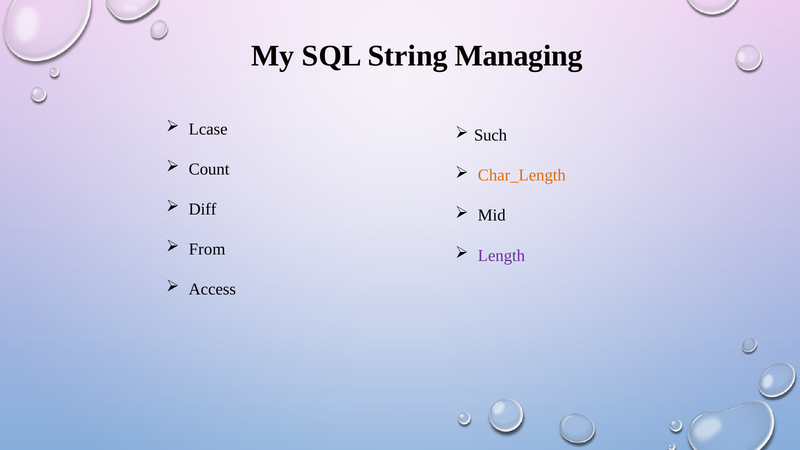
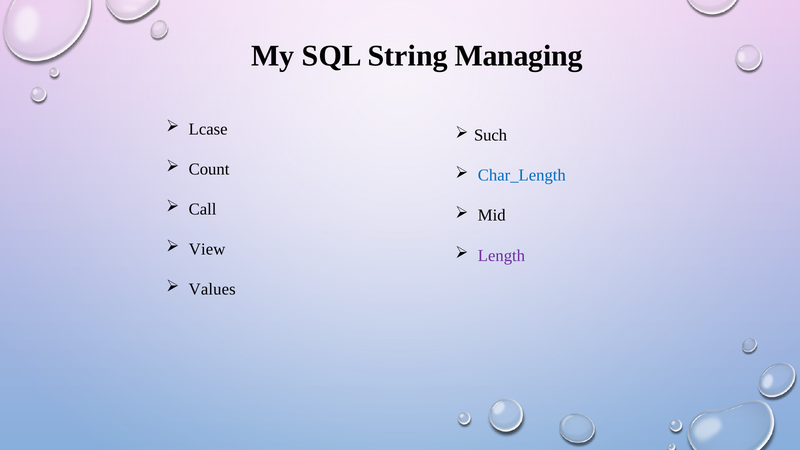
Char_Length colour: orange -> blue
Diff: Diff -> Call
From: From -> View
Access: Access -> Values
